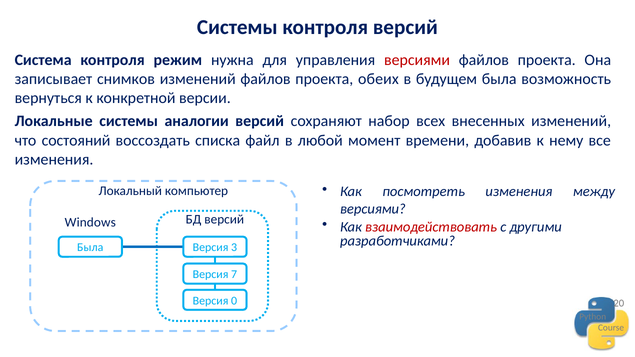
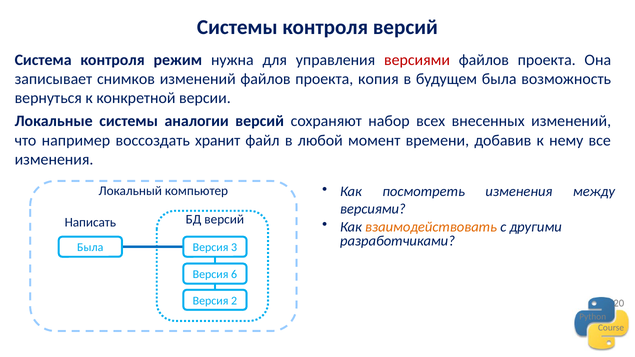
обеих: обеих -> копия
состояний: состояний -> например
списка: списка -> хранит
Windows: Windows -> Написать
взаимодействовать colour: red -> orange
7: 7 -> 6
0: 0 -> 2
